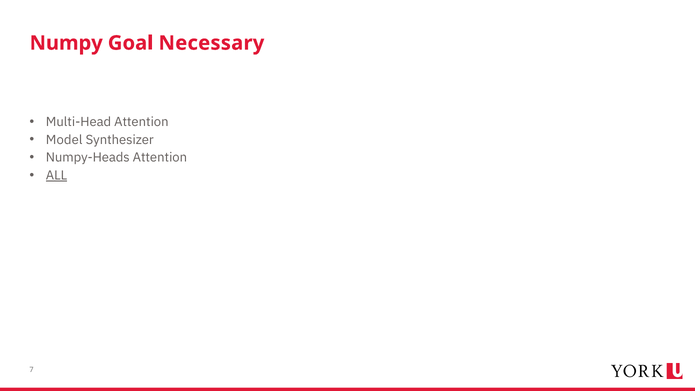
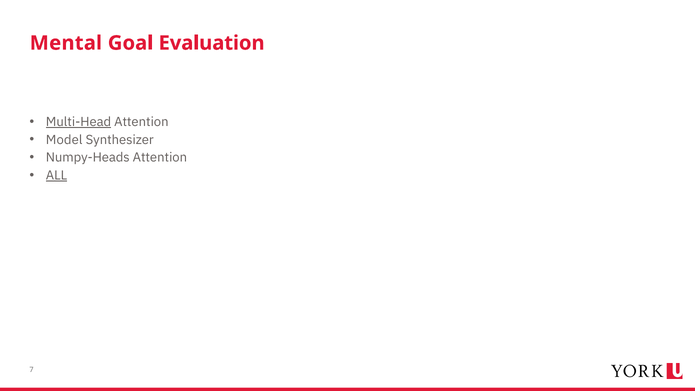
Numpy: Numpy -> Mental
Necessary: Necessary -> Evaluation
Multi-Head underline: none -> present
